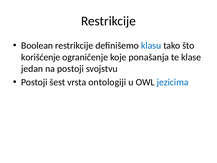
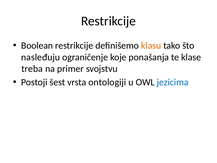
klasu colour: blue -> orange
korišćenje: korišćenje -> nasleđuju
jedan: jedan -> treba
na postoji: postoji -> primer
